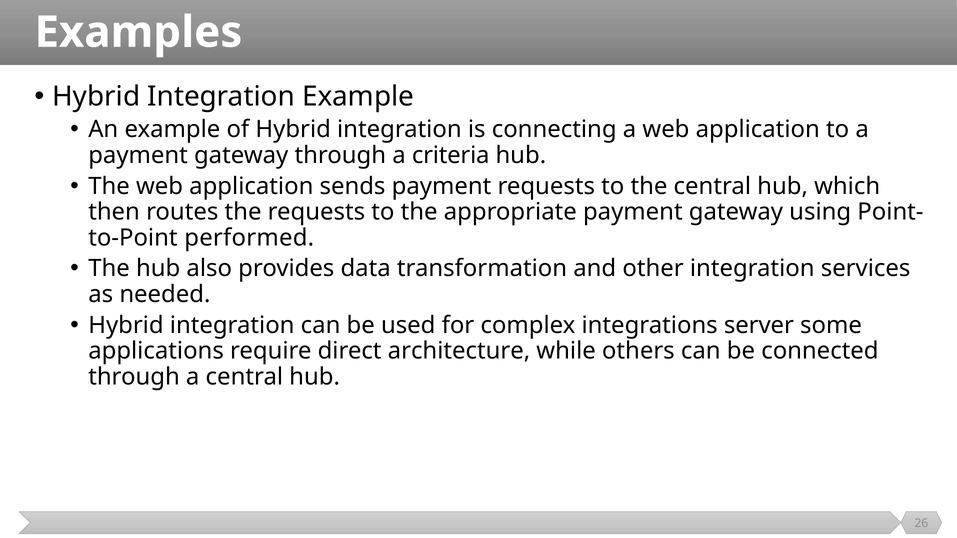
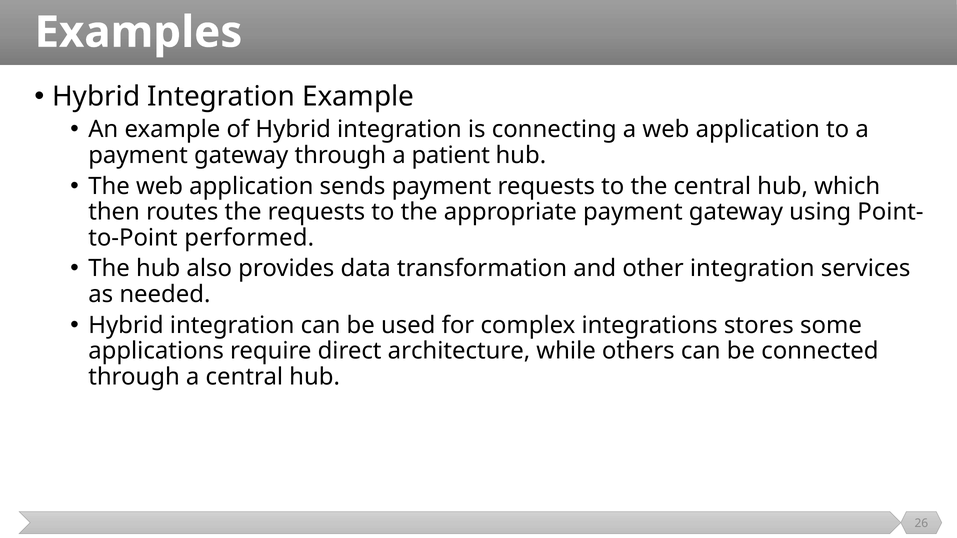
criteria: criteria -> patient
server: server -> stores
